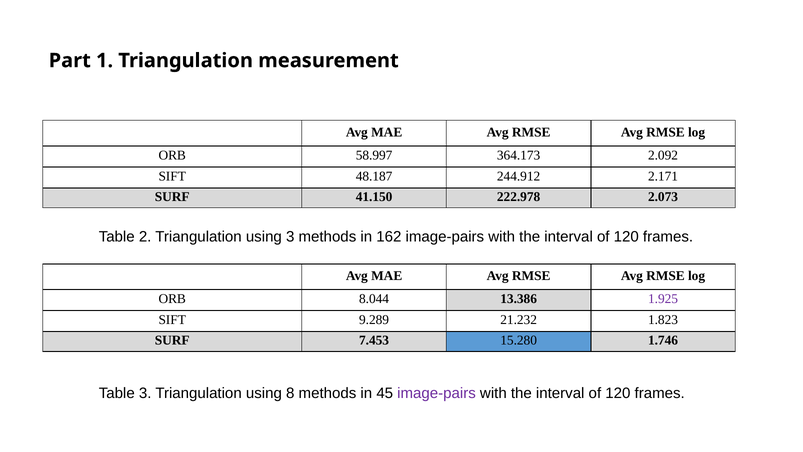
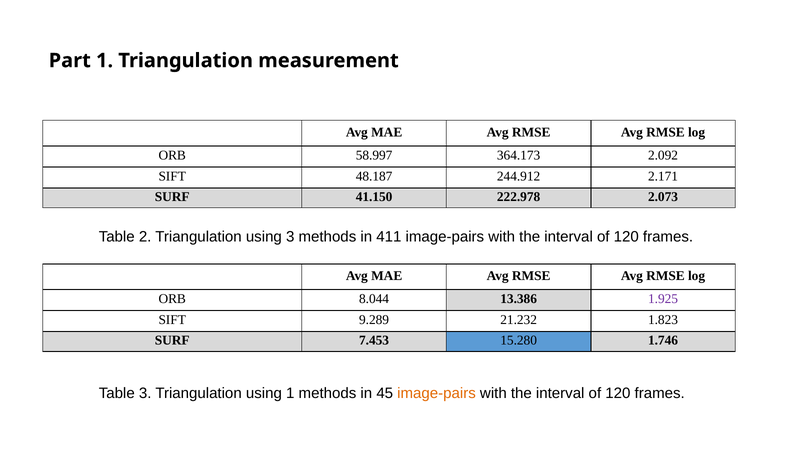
162: 162 -> 411
using 8: 8 -> 1
image-pairs at (437, 393) colour: purple -> orange
